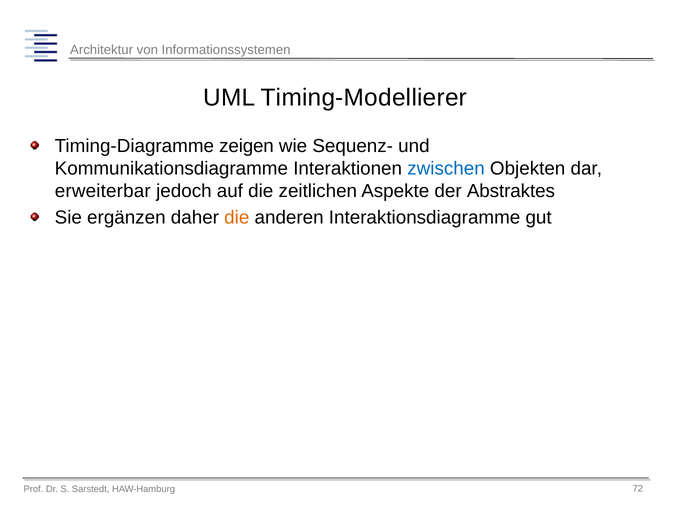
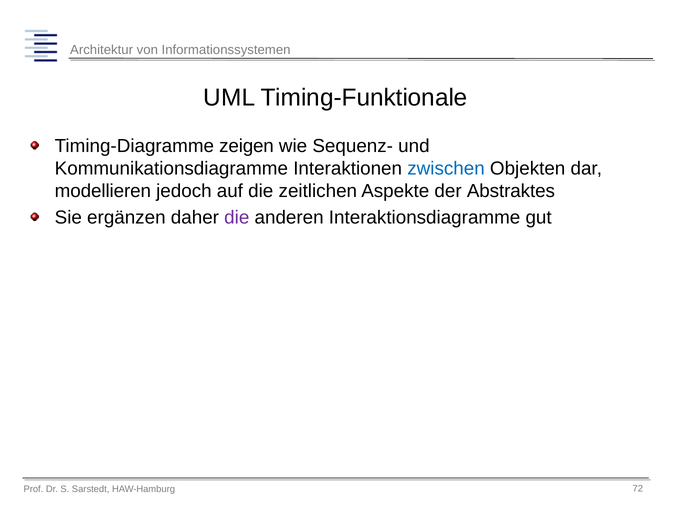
Timing-Modellierer: Timing-Modellierer -> Timing-Funktionale
erweiterbar: erweiterbar -> modellieren
die at (237, 217) colour: orange -> purple
